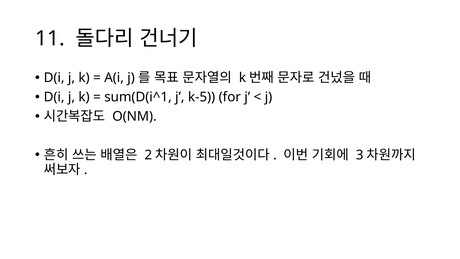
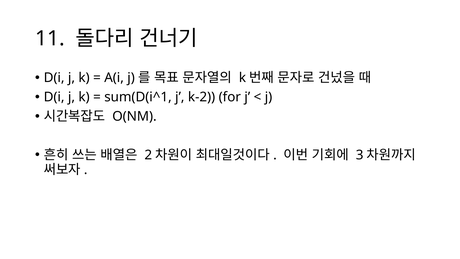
k-5: k-5 -> k-2
